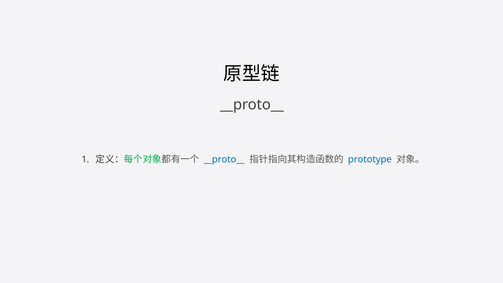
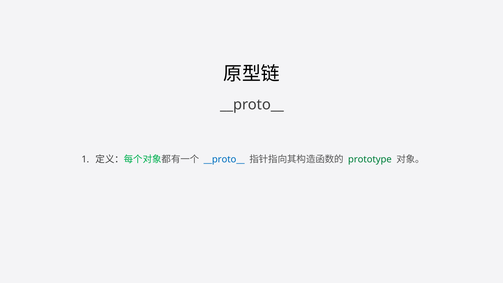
prototype colour: blue -> green
